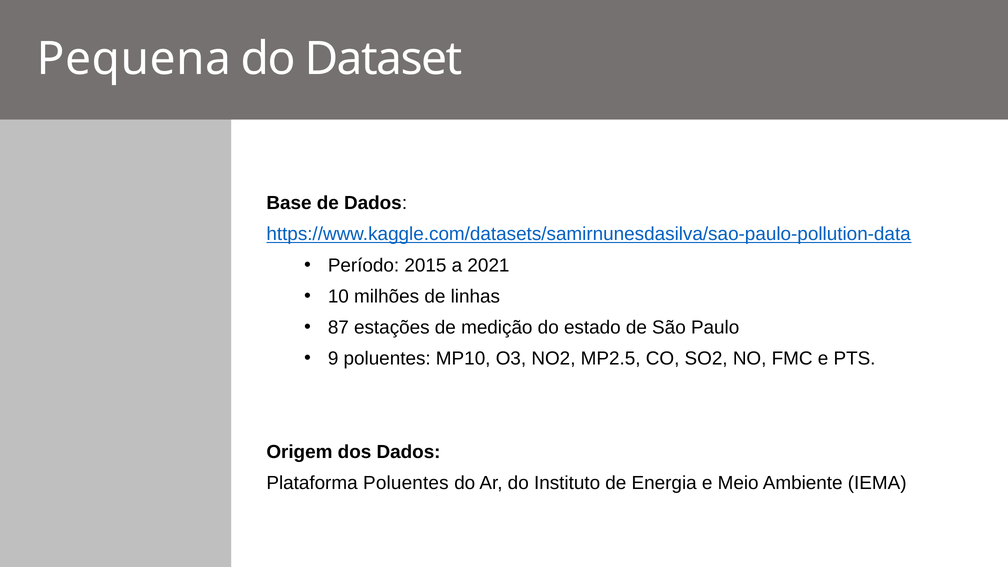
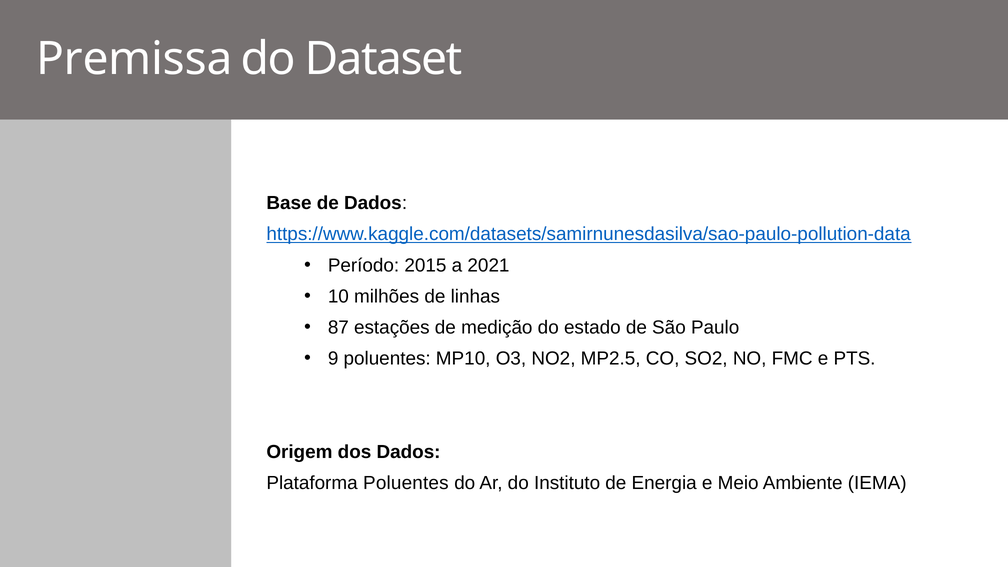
Pequena: Pequena -> Premissa
